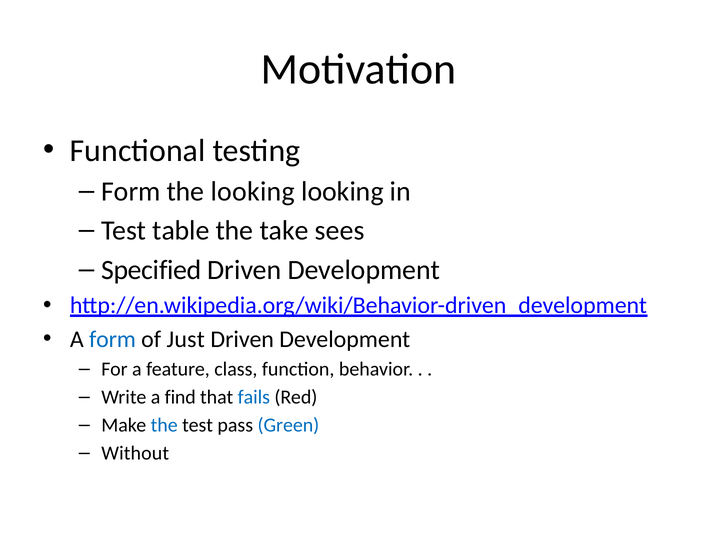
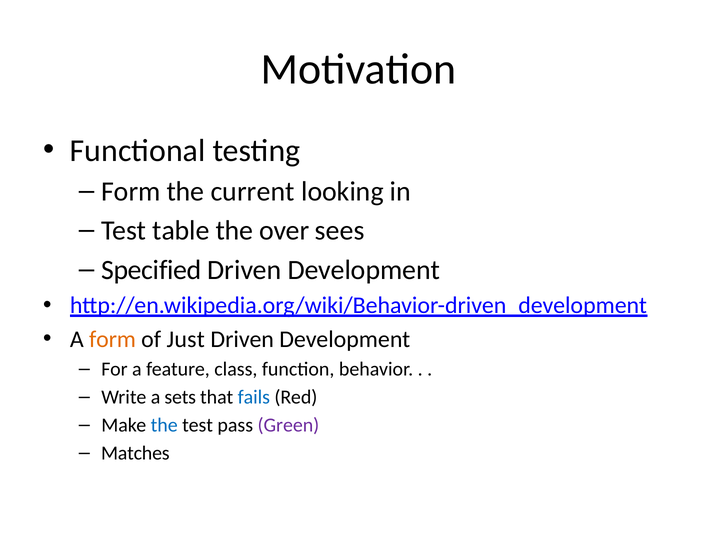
the looking: looking -> current
take: take -> over
form at (112, 339) colour: blue -> orange
find: find -> sets
Green colour: blue -> purple
Without: Without -> Matches
